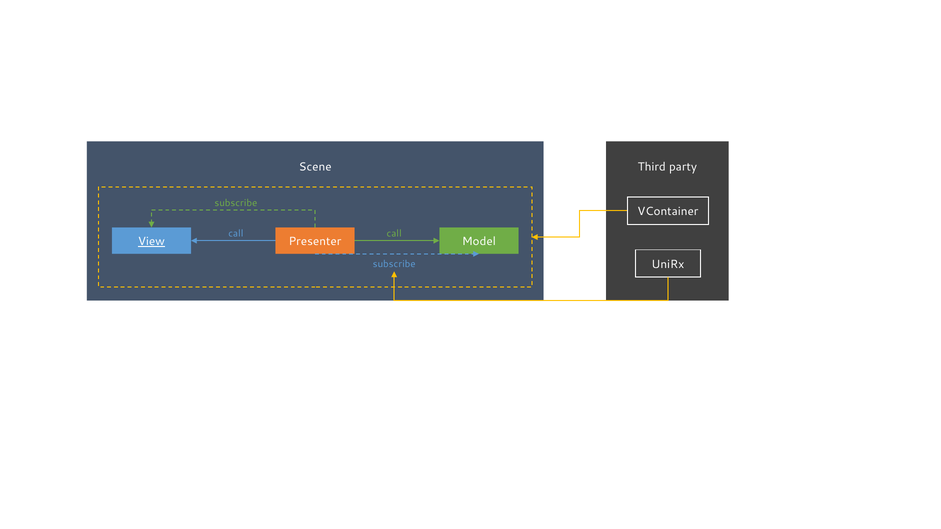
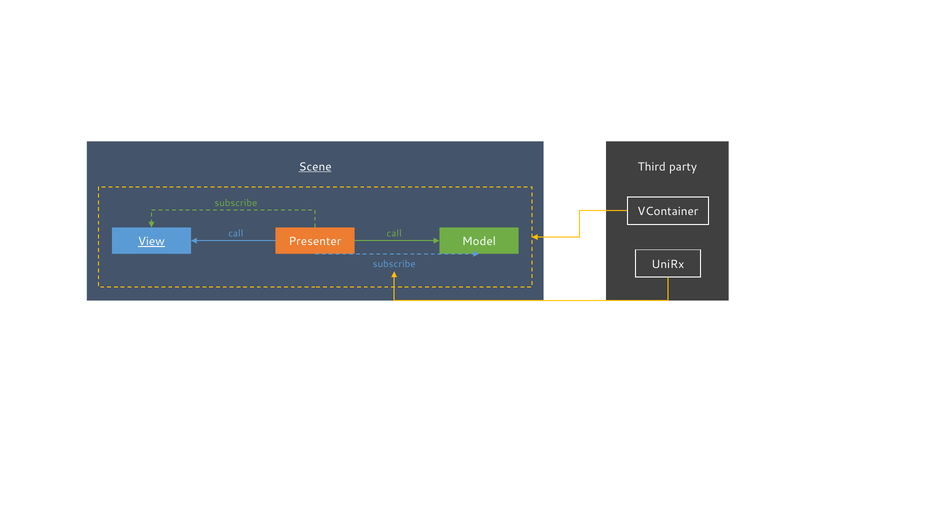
Scene underline: none -> present
